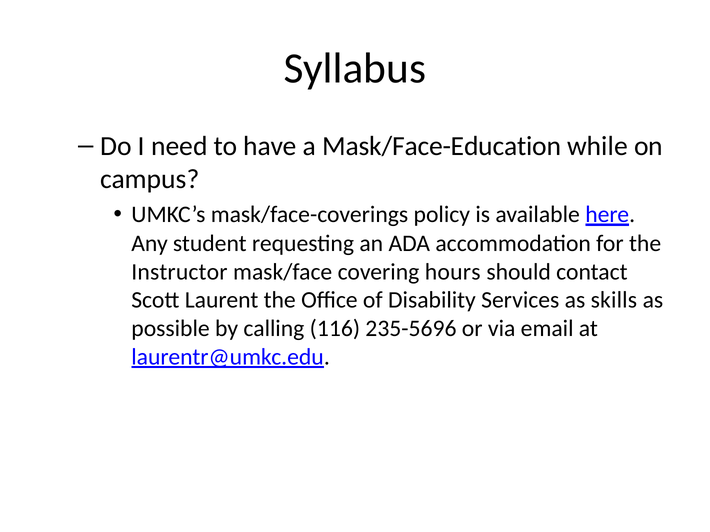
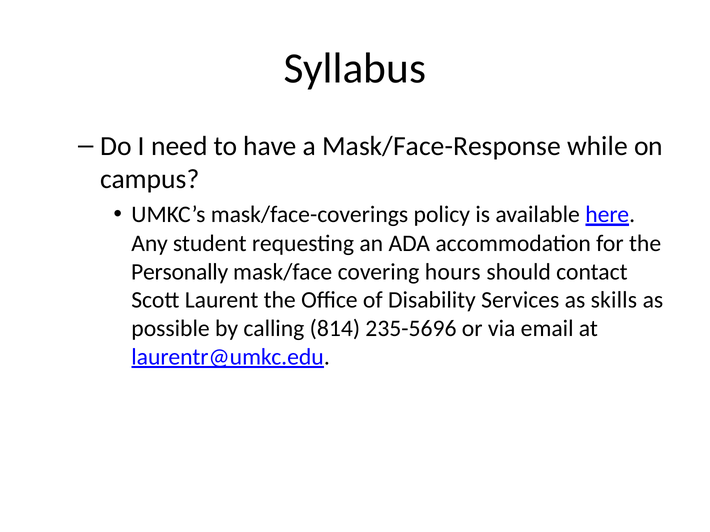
Mask/Face-Education: Mask/Face-Education -> Mask/Face-Response
Instructor: Instructor -> Personally
116: 116 -> 814
